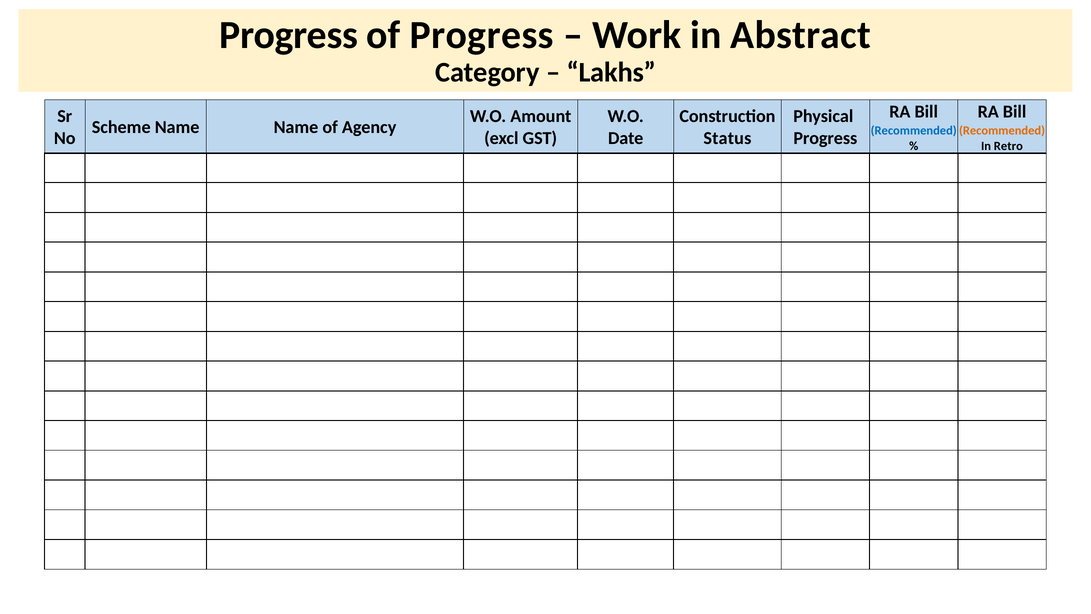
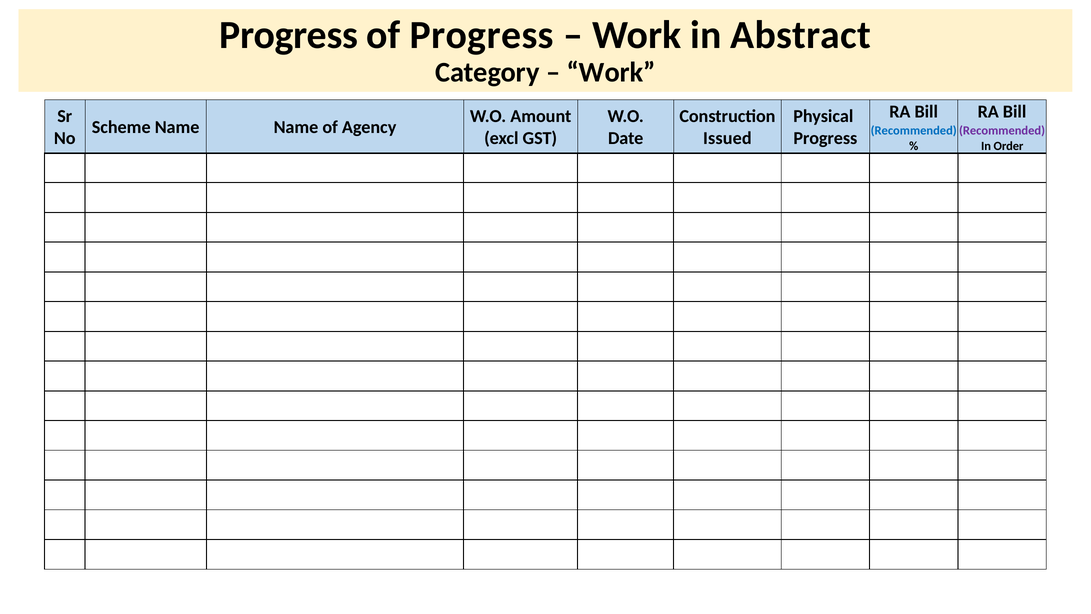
Lakhs at (611, 73): Lakhs -> Work
Recommended at (1002, 130) colour: orange -> purple
Status: Status -> Issued
Retro: Retro -> Order
